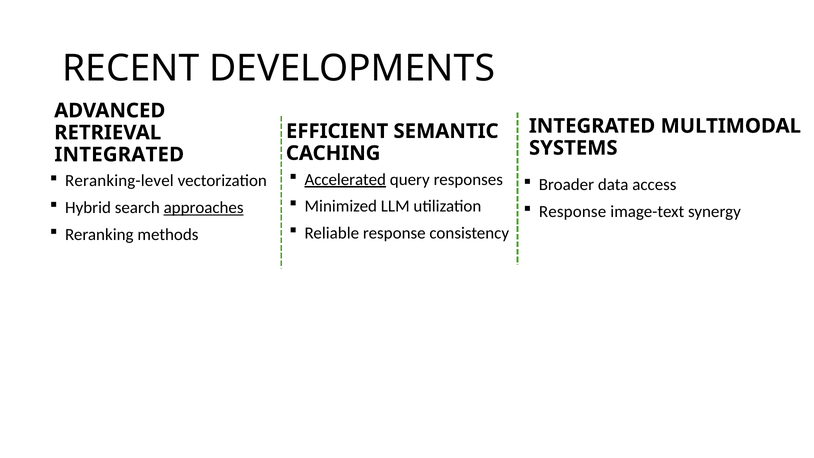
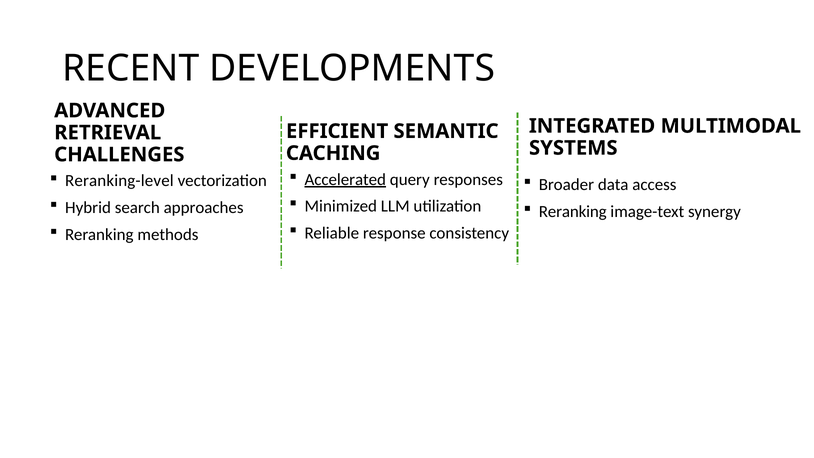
INTEGRATED at (119, 155): INTEGRATED -> CHALLENGES
approaches underline: present -> none
Response at (573, 211): Response -> Reranking
